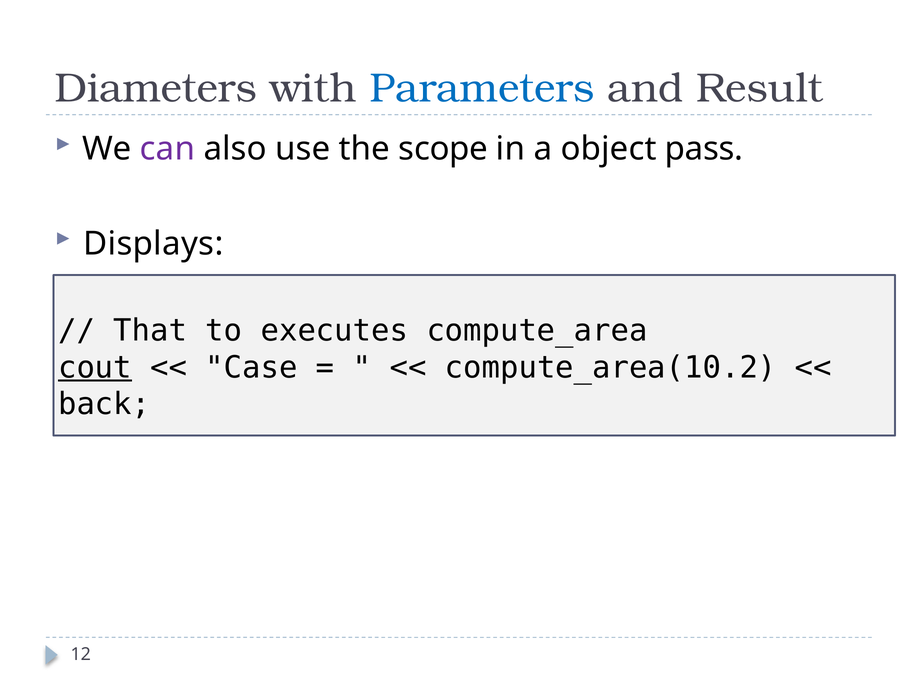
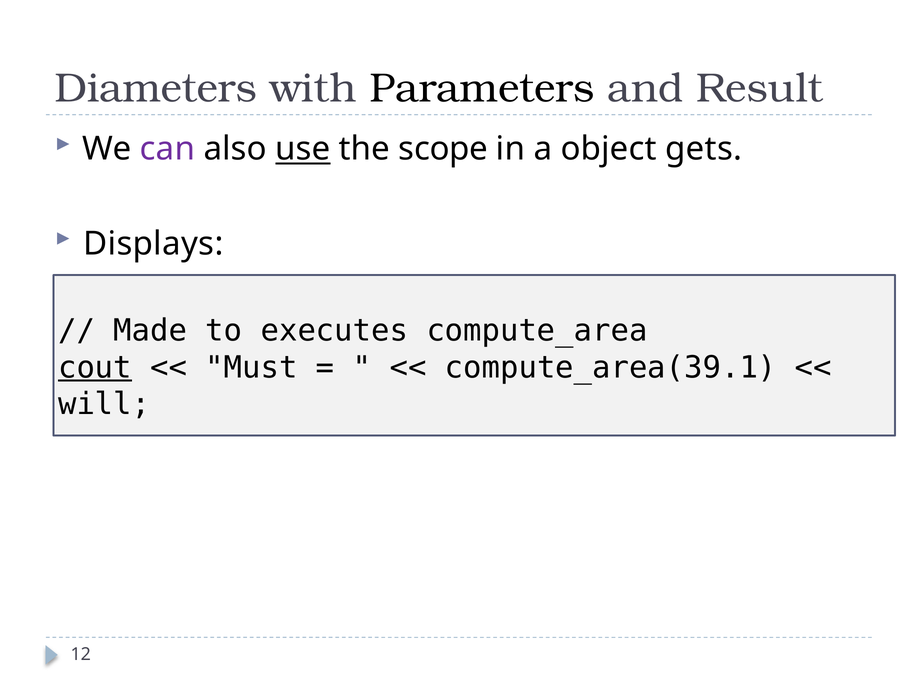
Parameters colour: blue -> black
use underline: none -> present
pass: pass -> gets
That: That -> Made
Case: Case -> Must
compute_area(10.2: compute_area(10.2 -> compute_area(39.1
back: back -> will
